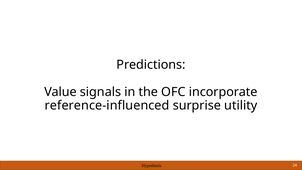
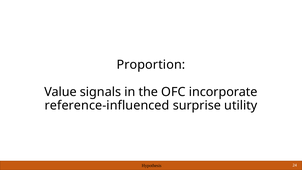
Predictions: Predictions -> Proportion
